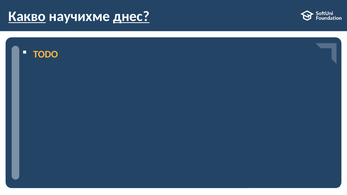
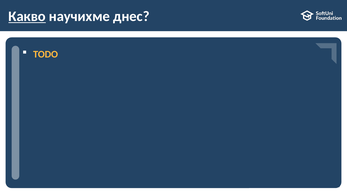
днес underline: present -> none
